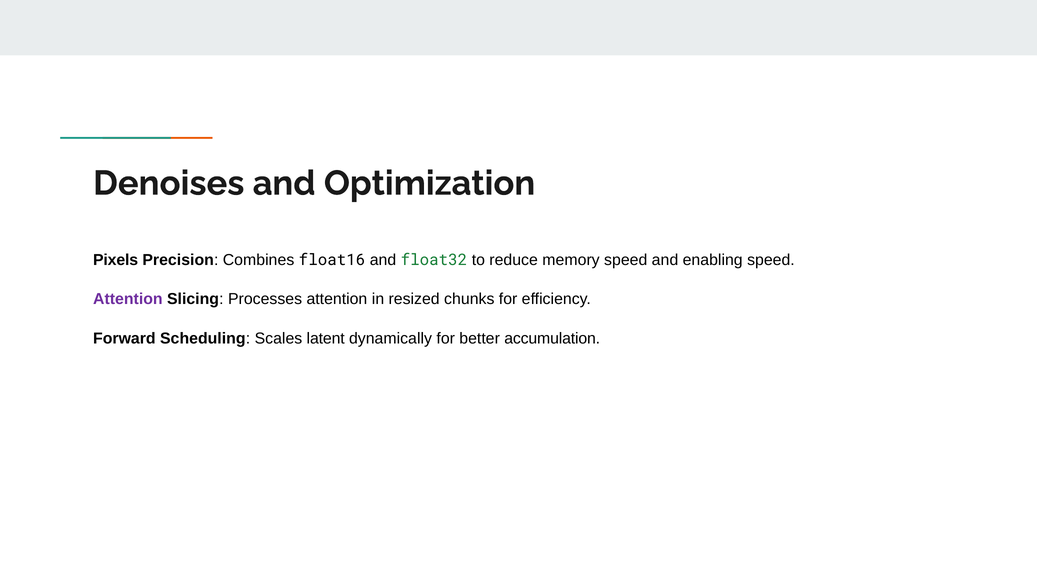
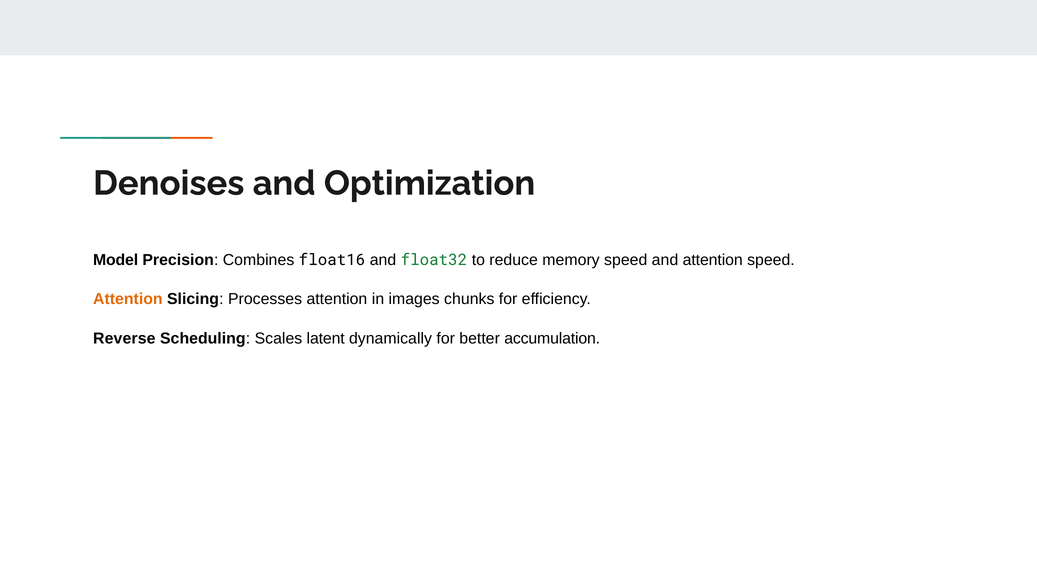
Pixels: Pixels -> Model
and enabling: enabling -> attention
Attention at (128, 299) colour: purple -> orange
resized: resized -> images
Forward: Forward -> Reverse
